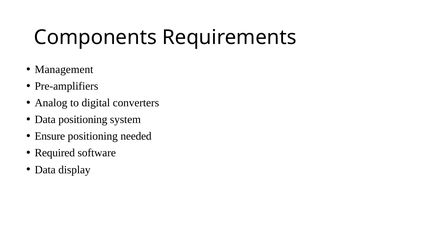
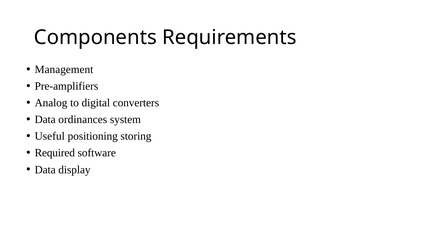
Data positioning: positioning -> ordinances
Ensure: Ensure -> Useful
needed: needed -> storing
